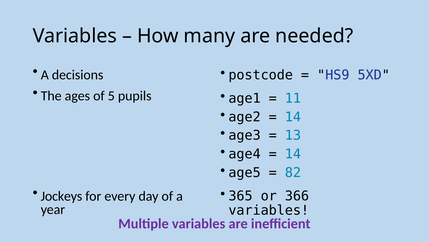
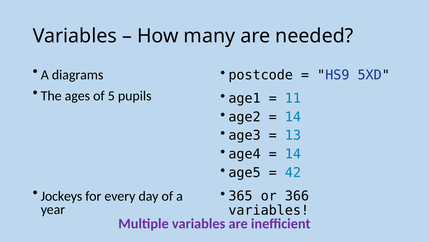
decisions: decisions -> diagrams
82: 82 -> 42
